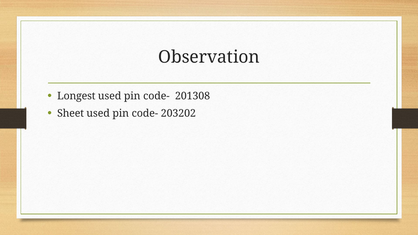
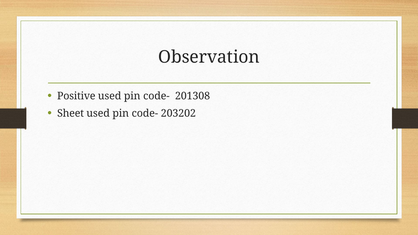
Longest: Longest -> Positive
